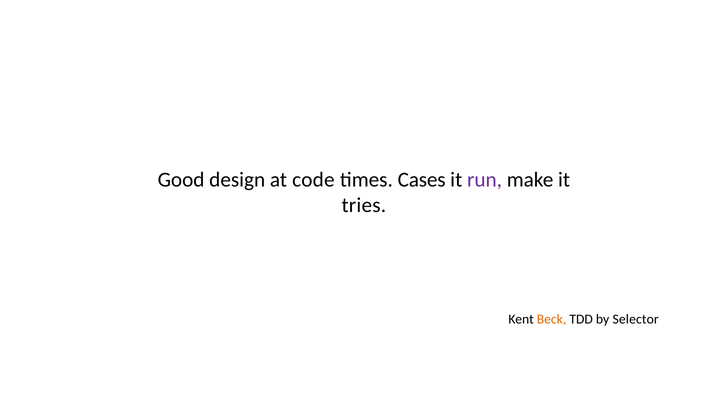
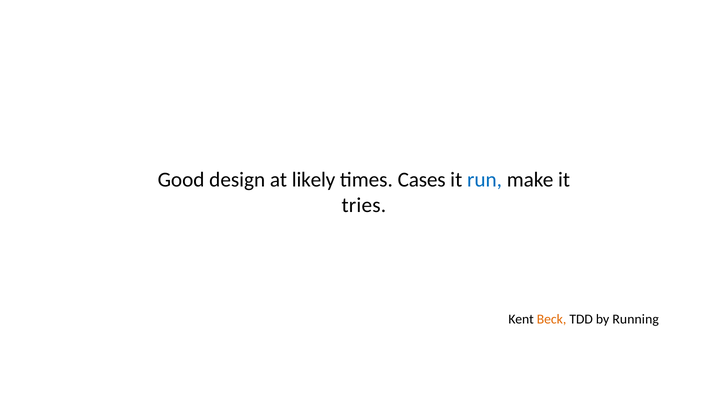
code: code -> likely
run colour: purple -> blue
Selector: Selector -> Running
